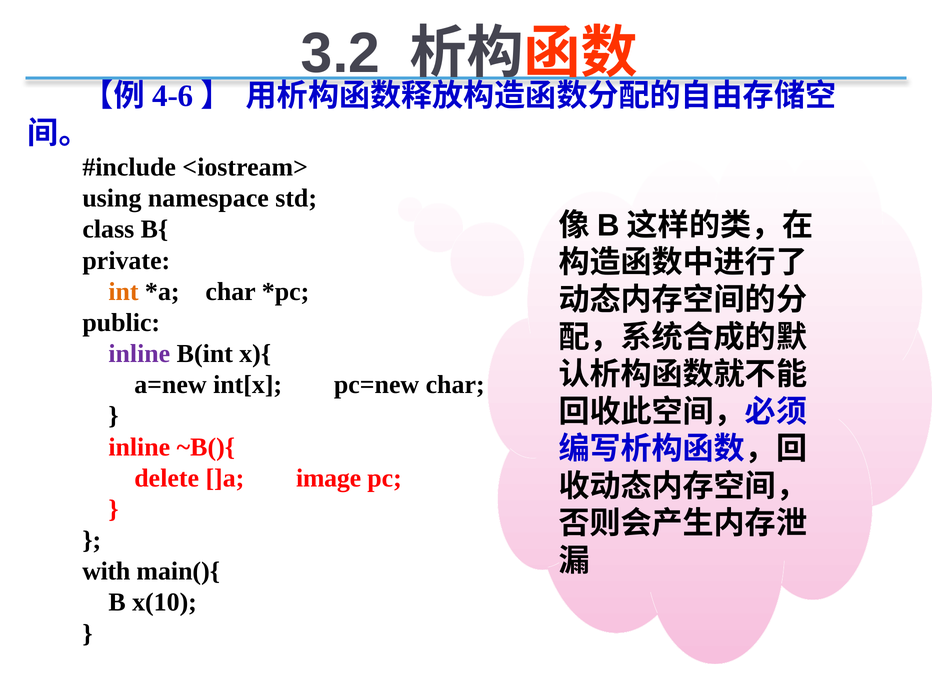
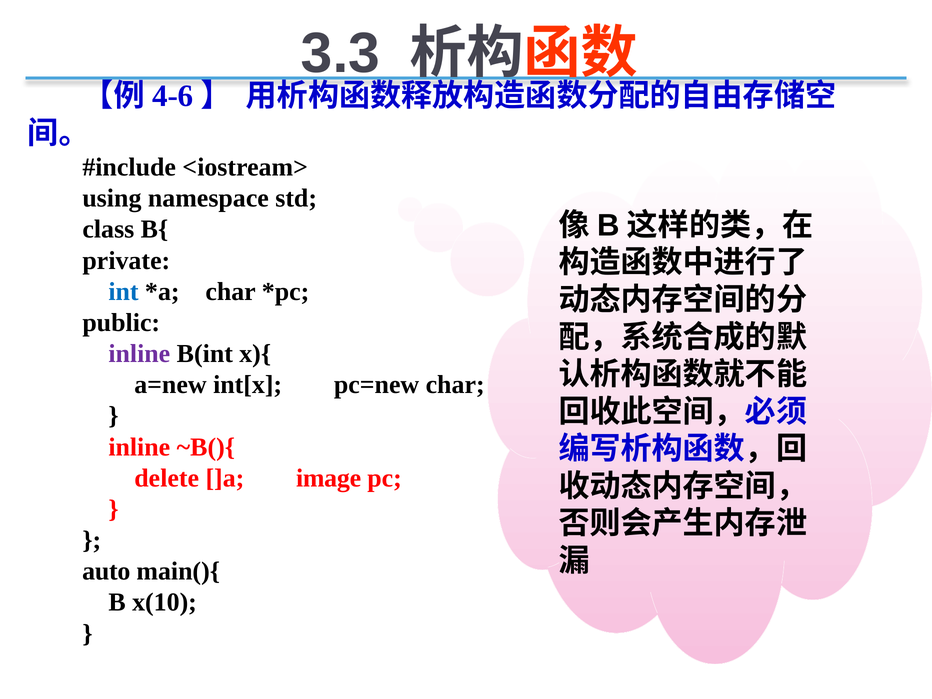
3.2: 3.2 -> 3.3
int colour: orange -> blue
with: with -> auto
